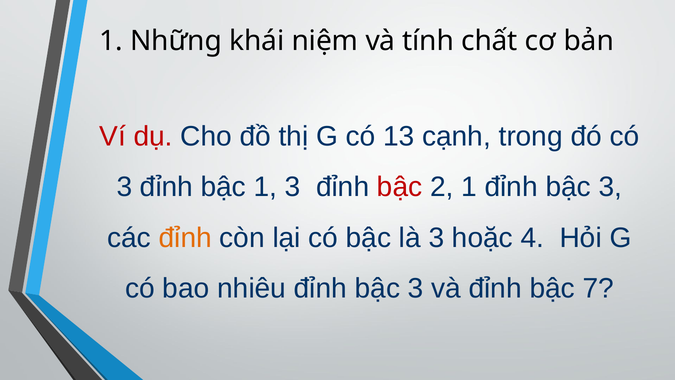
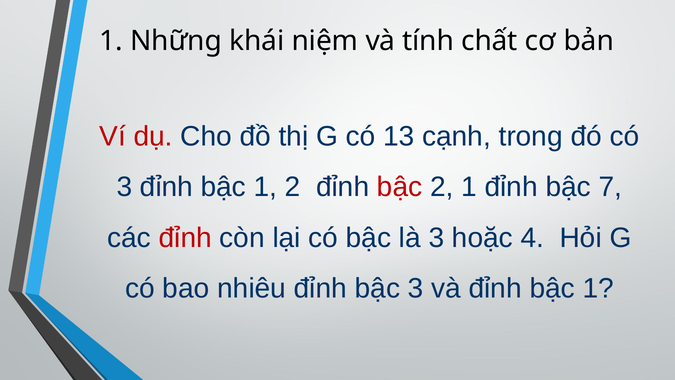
1 3: 3 -> 2
1 đỉnh bậc 3: 3 -> 7
đỉnh at (185, 238) colour: orange -> red
và đỉnh bậc 7: 7 -> 1
